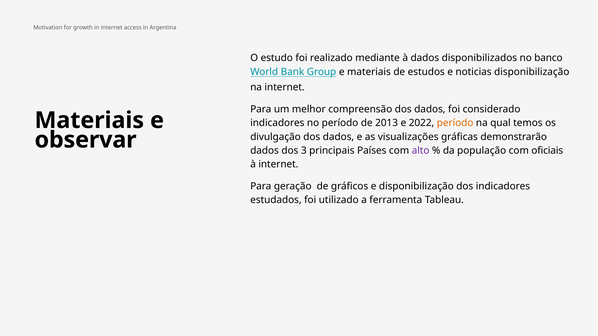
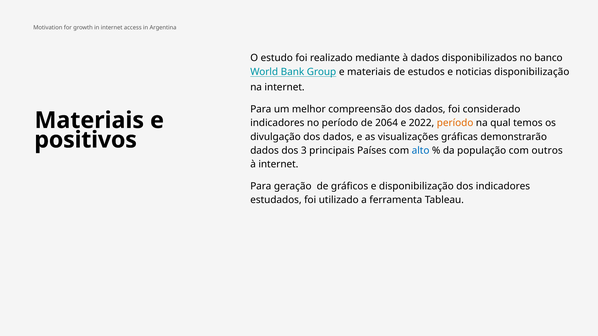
2013: 2013 -> 2064
observar: observar -> positivos
alto colour: purple -> blue
oficiais: oficiais -> outros
